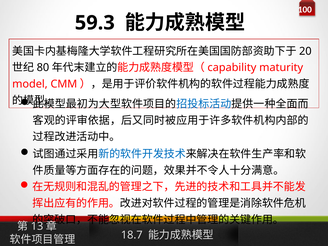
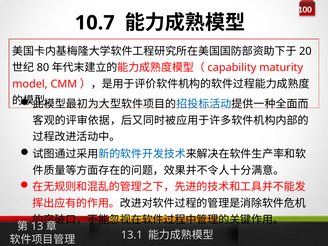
59.3: 59.3 -> 10.7
18.7: 18.7 -> 13.1
